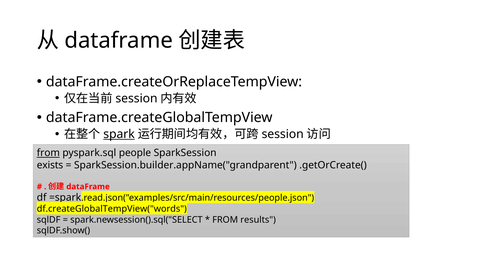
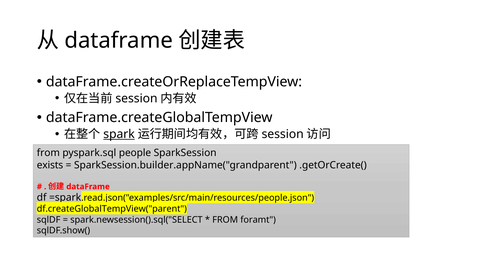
from at (48, 153) underline: present -> none
df.createGlobalTempView("words: df.createGlobalTempView("words -> df.createGlobalTempView("parent
results: results -> foramt
